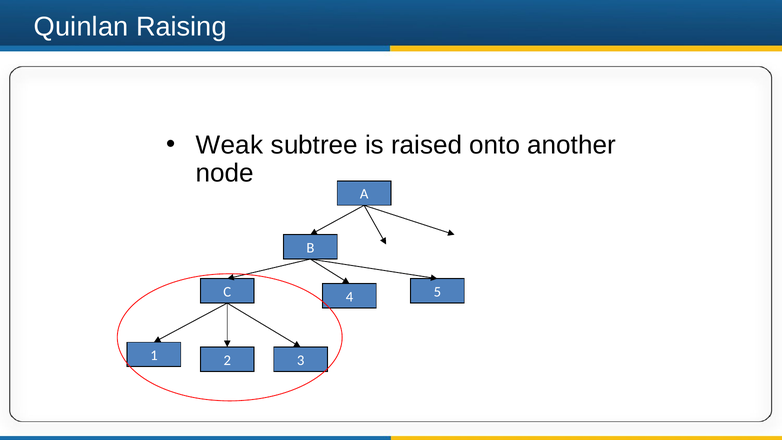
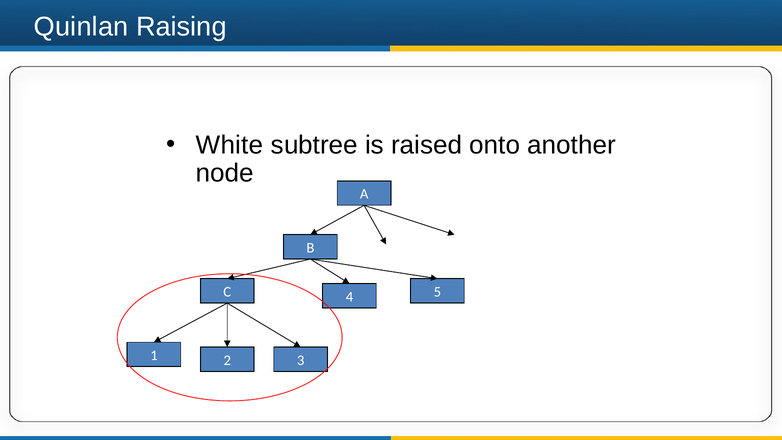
Weak: Weak -> White
